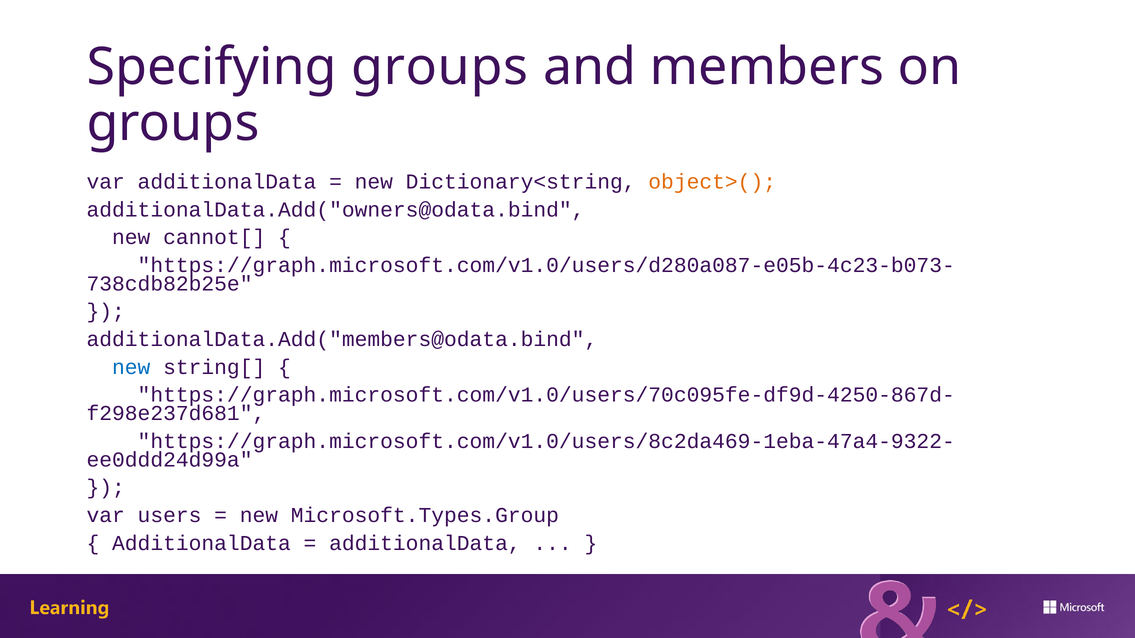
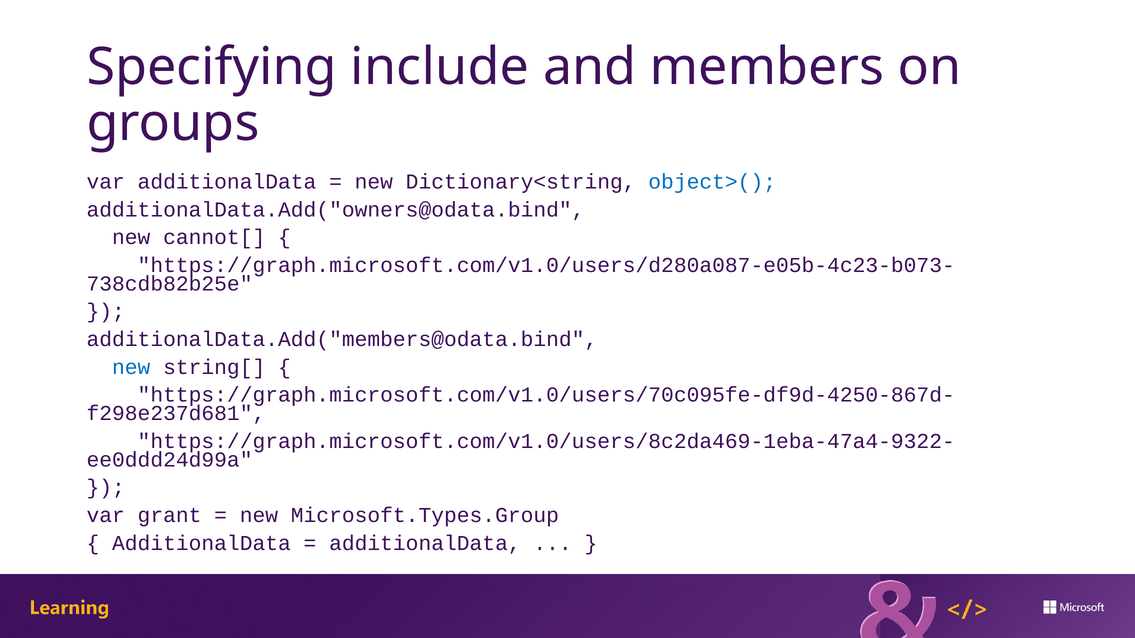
Specifying groups: groups -> include
object>( colour: orange -> blue
users: users -> grant
